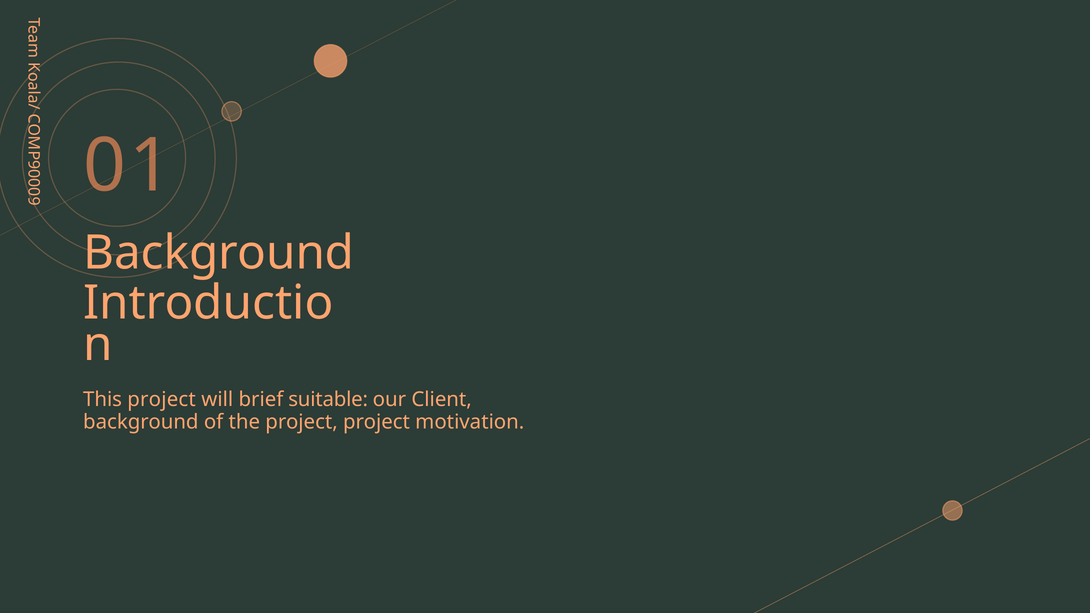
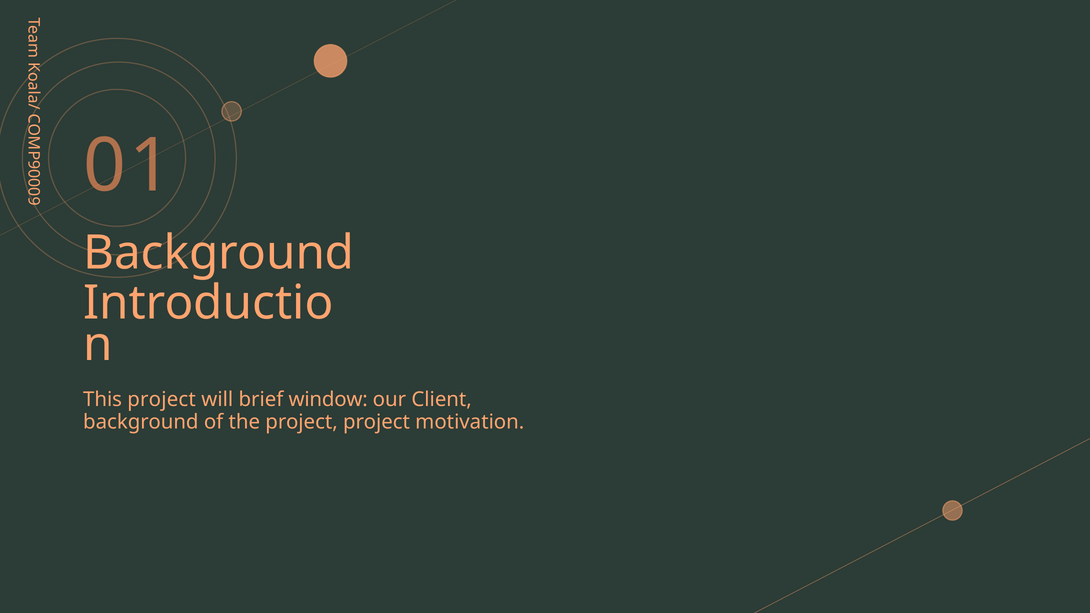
suitable: suitable -> window
